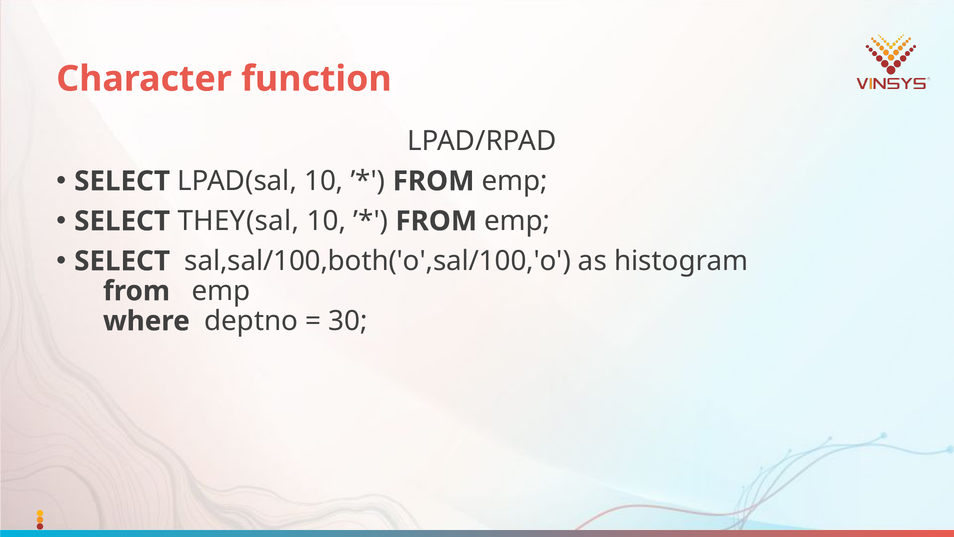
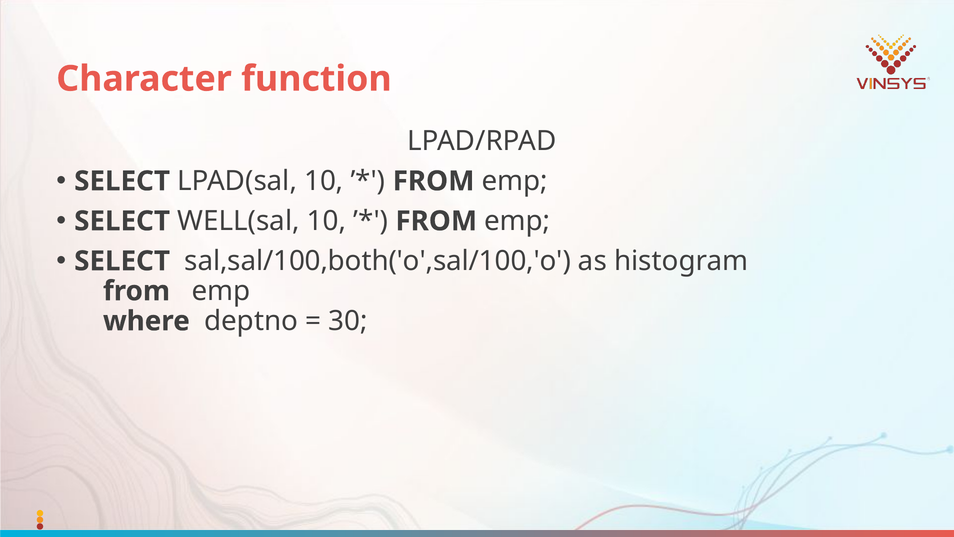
THEY(sal: THEY(sal -> WELL(sal
